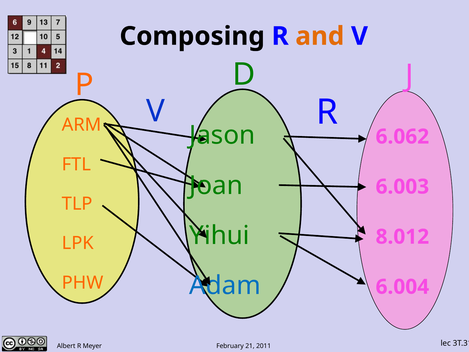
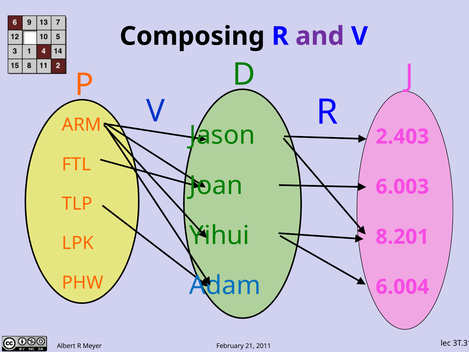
and colour: orange -> purple
6.062: 6.062 -> 2.403
8.012: 8.012 -> 8.201
